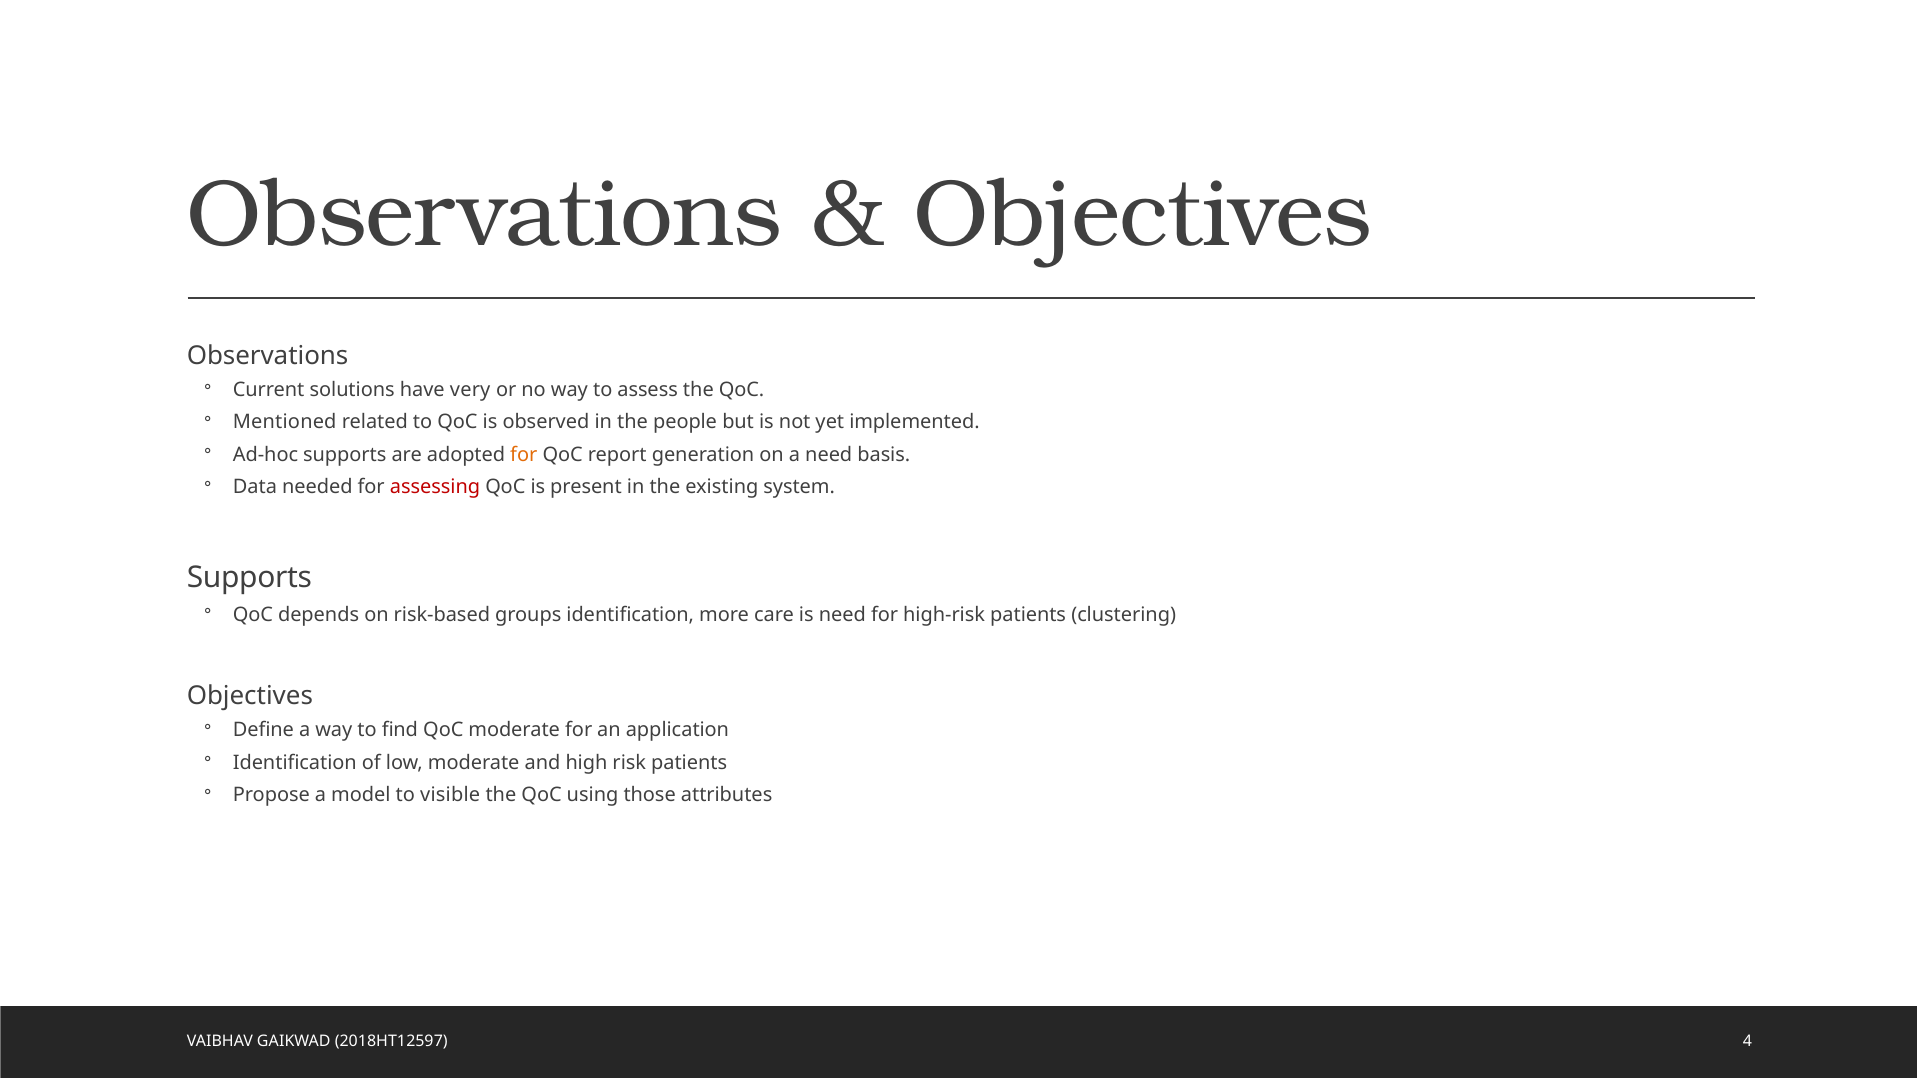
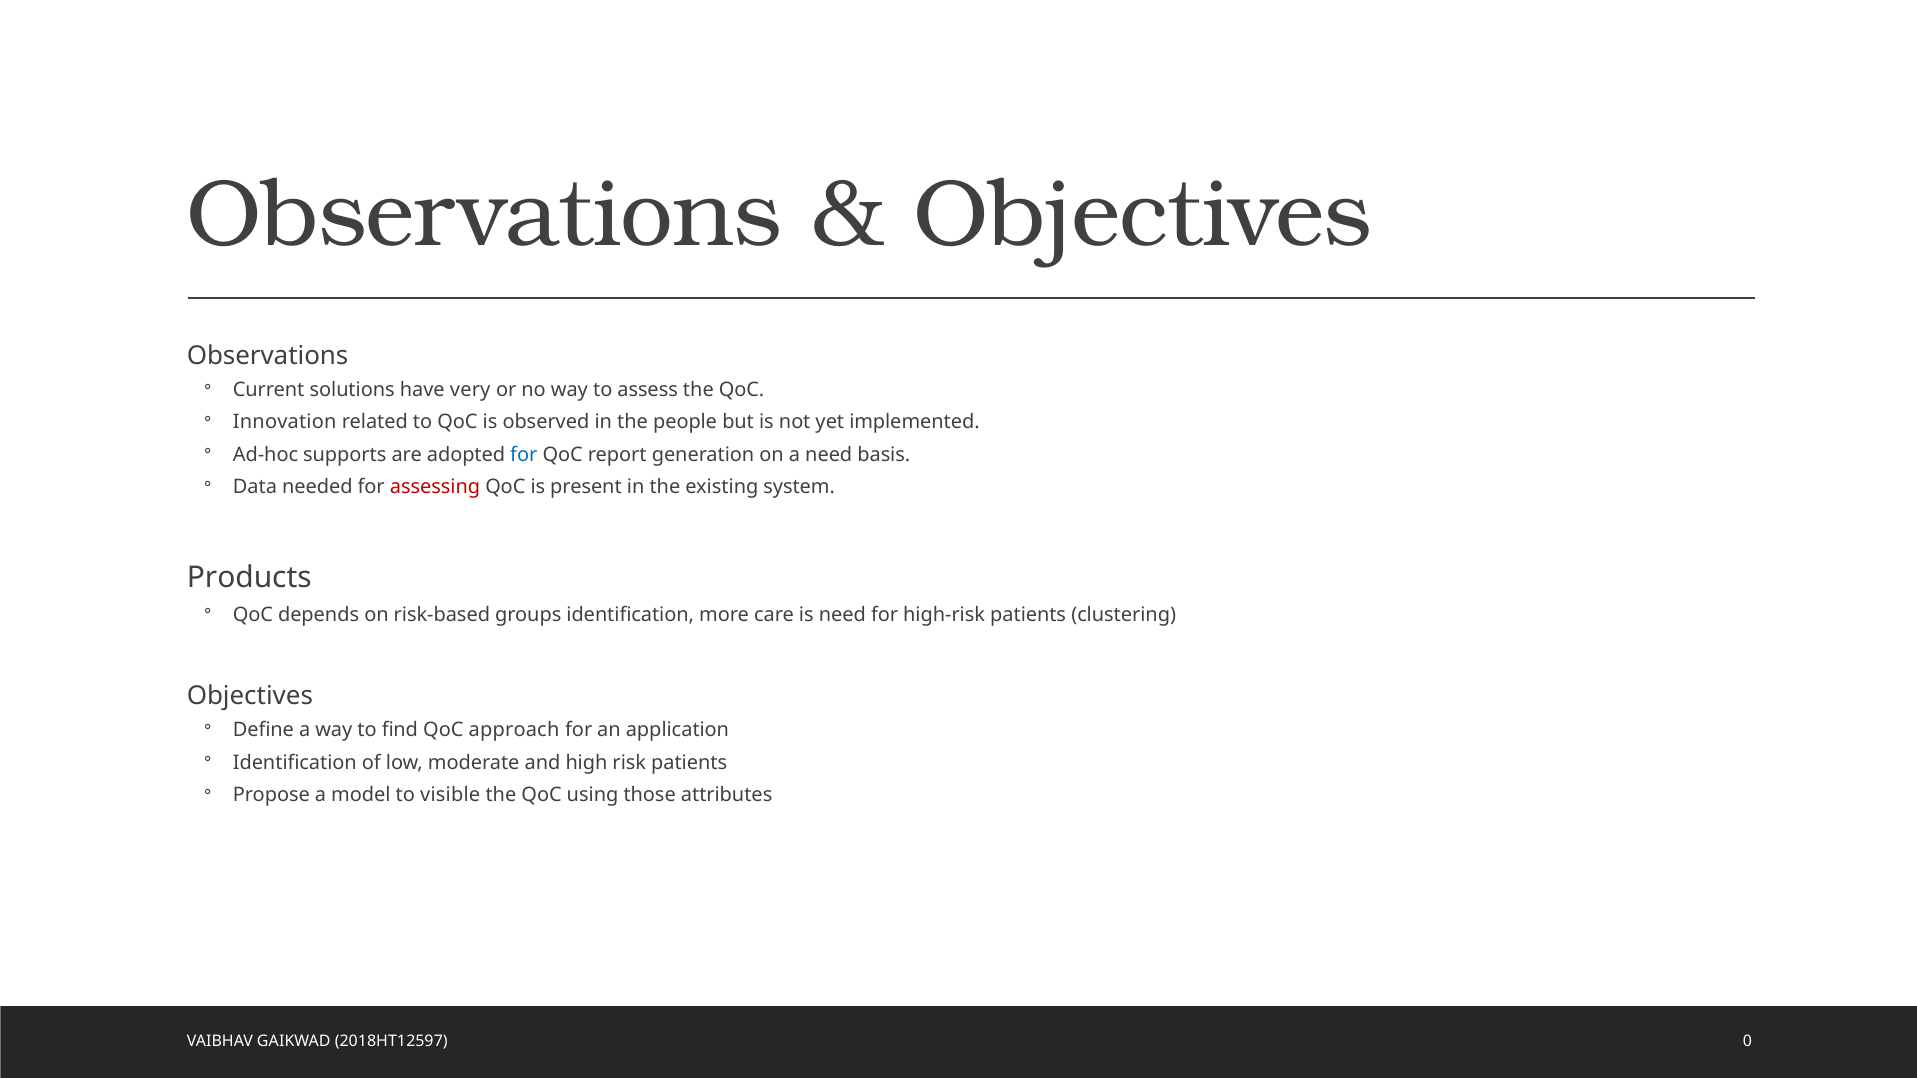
Mentioned: Mentioned -> Innovation
for at (524, 455) colour: orange -> blue
Supports at (249, 578): Supports -> Products
QoC moderate: moderate -> approach
4: 4 -> 0
